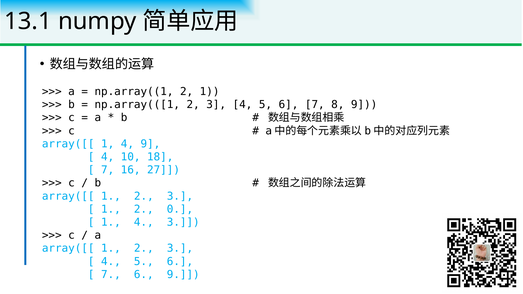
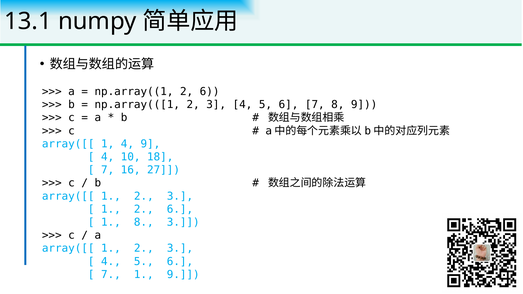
np.array((1 2 1: 1 -> 6
1 2 0: 0 -> 6
4 at (144, 222): 4 -> 8
7 6: 6 -> 1
